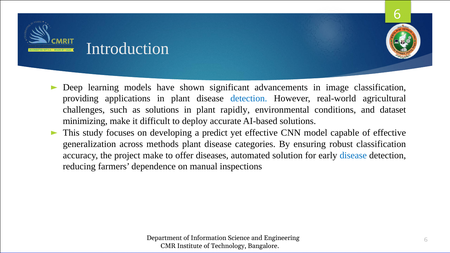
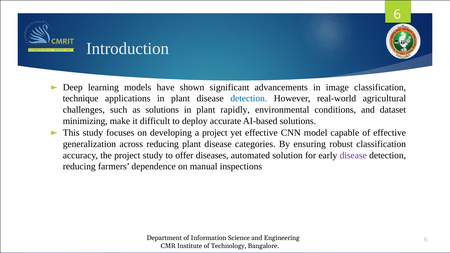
providing: providing -> technique
a predict: predict -> project
across methods: methods -> reducing
project make: make -> study
disease at (353, 155) colour: blue -> purple
